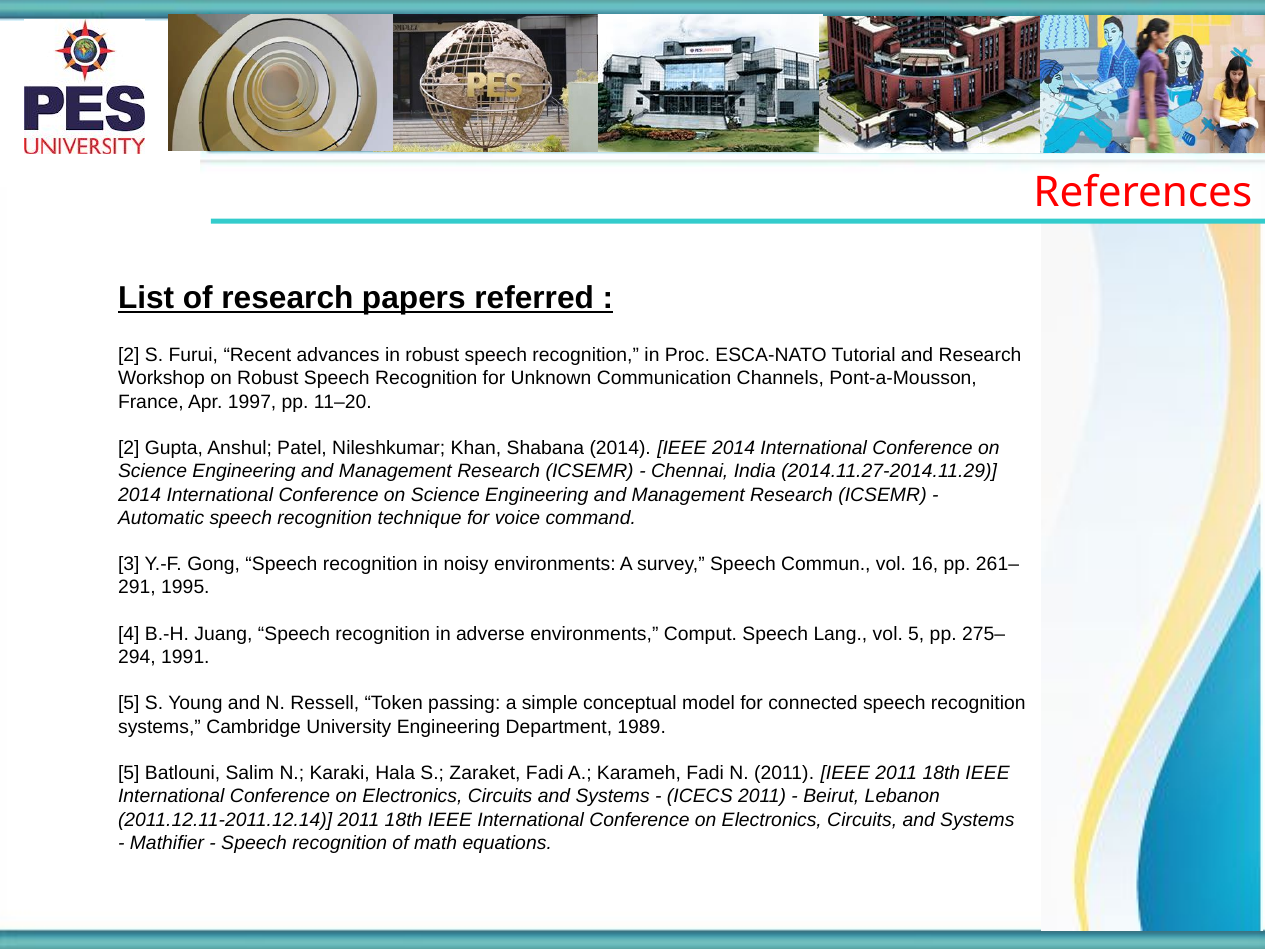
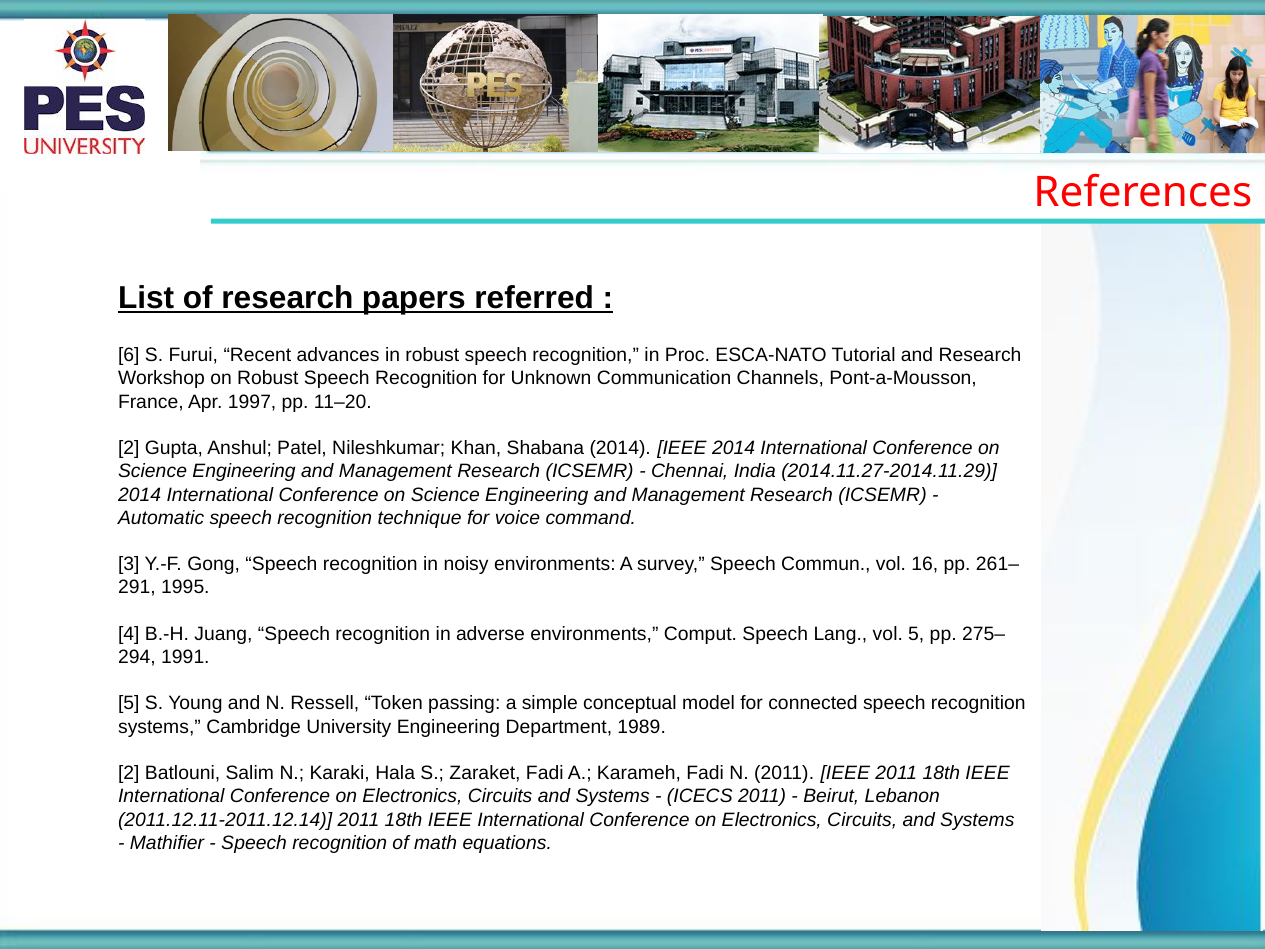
2 at (129, 355): 2 -> 6
5 at (129, 773): 5 -> 2
